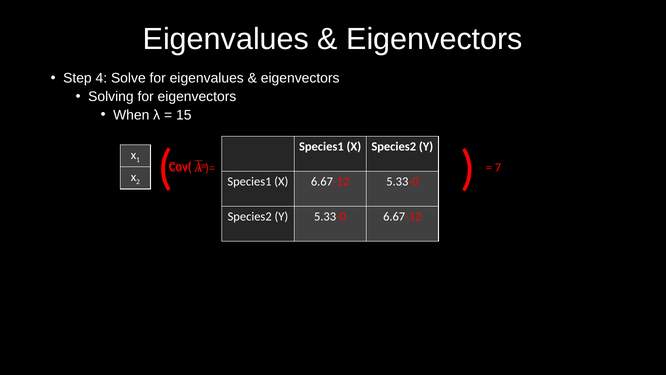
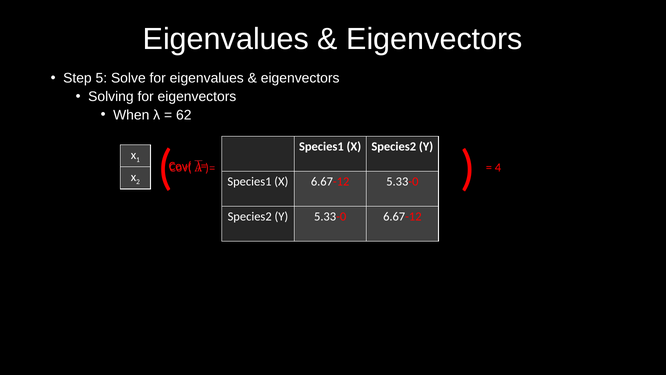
4: 4 -> 5
15: 15 -> 62
7: 7 -> 4
